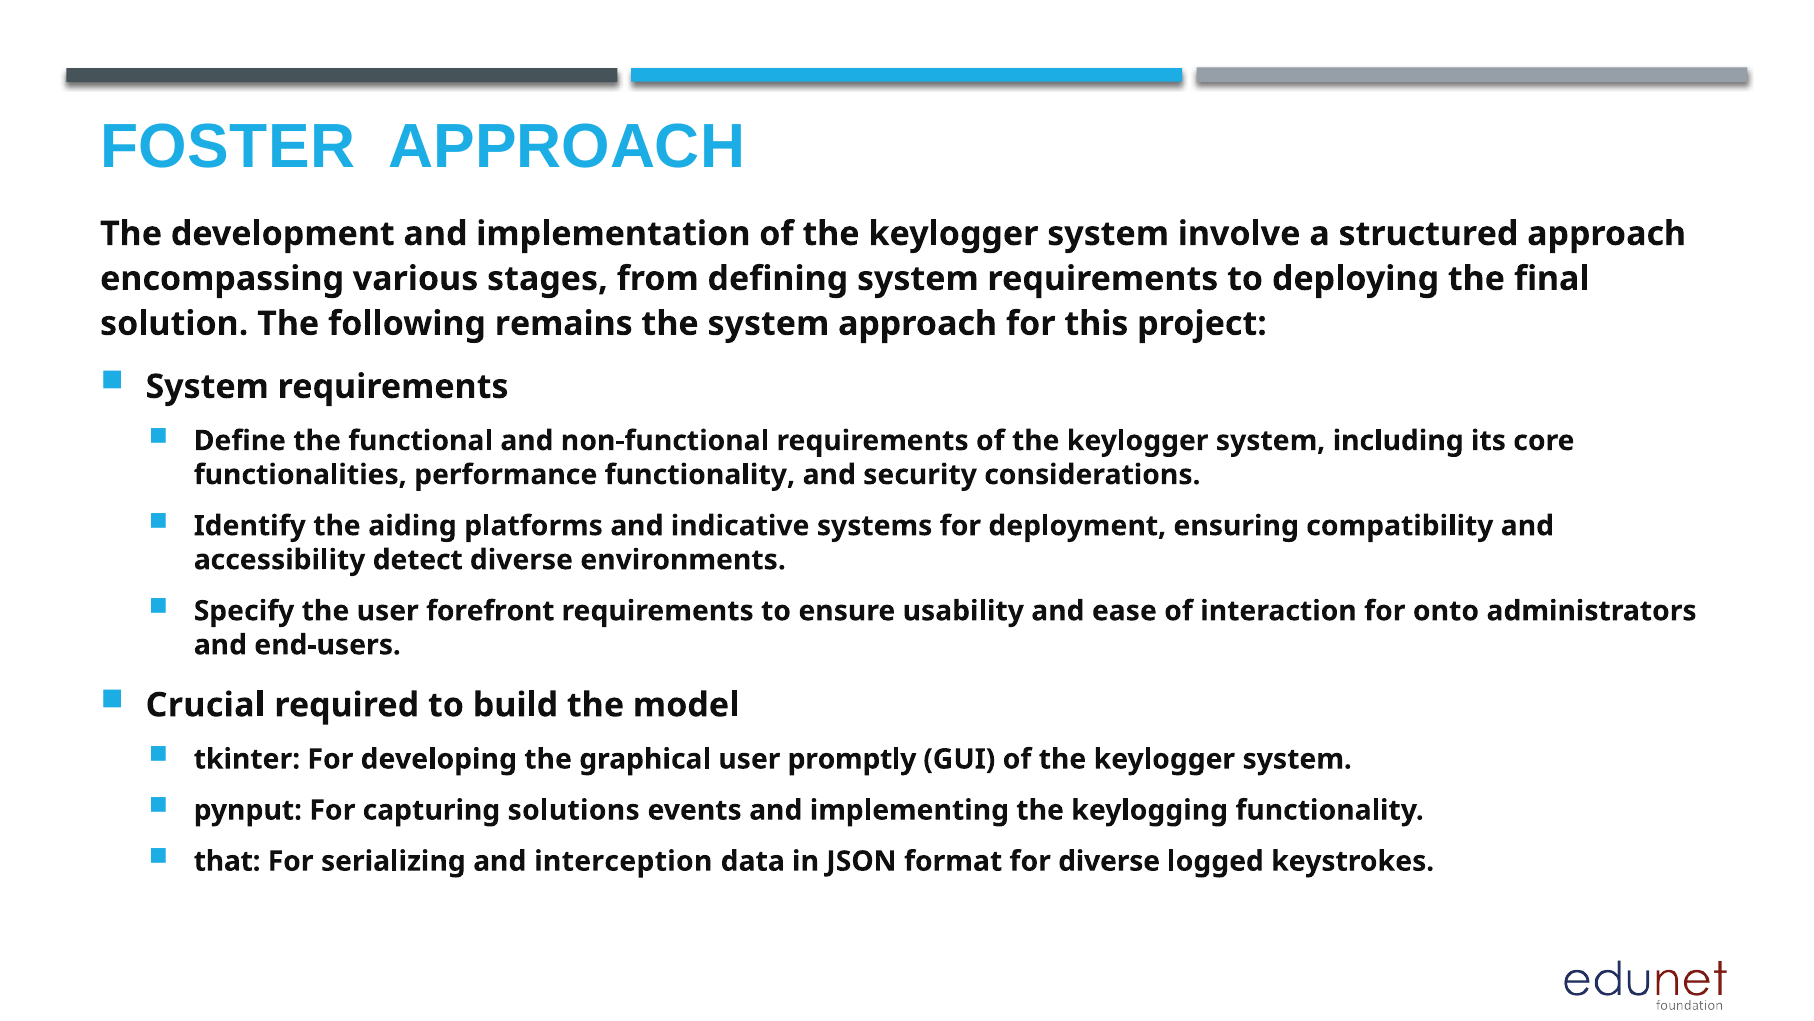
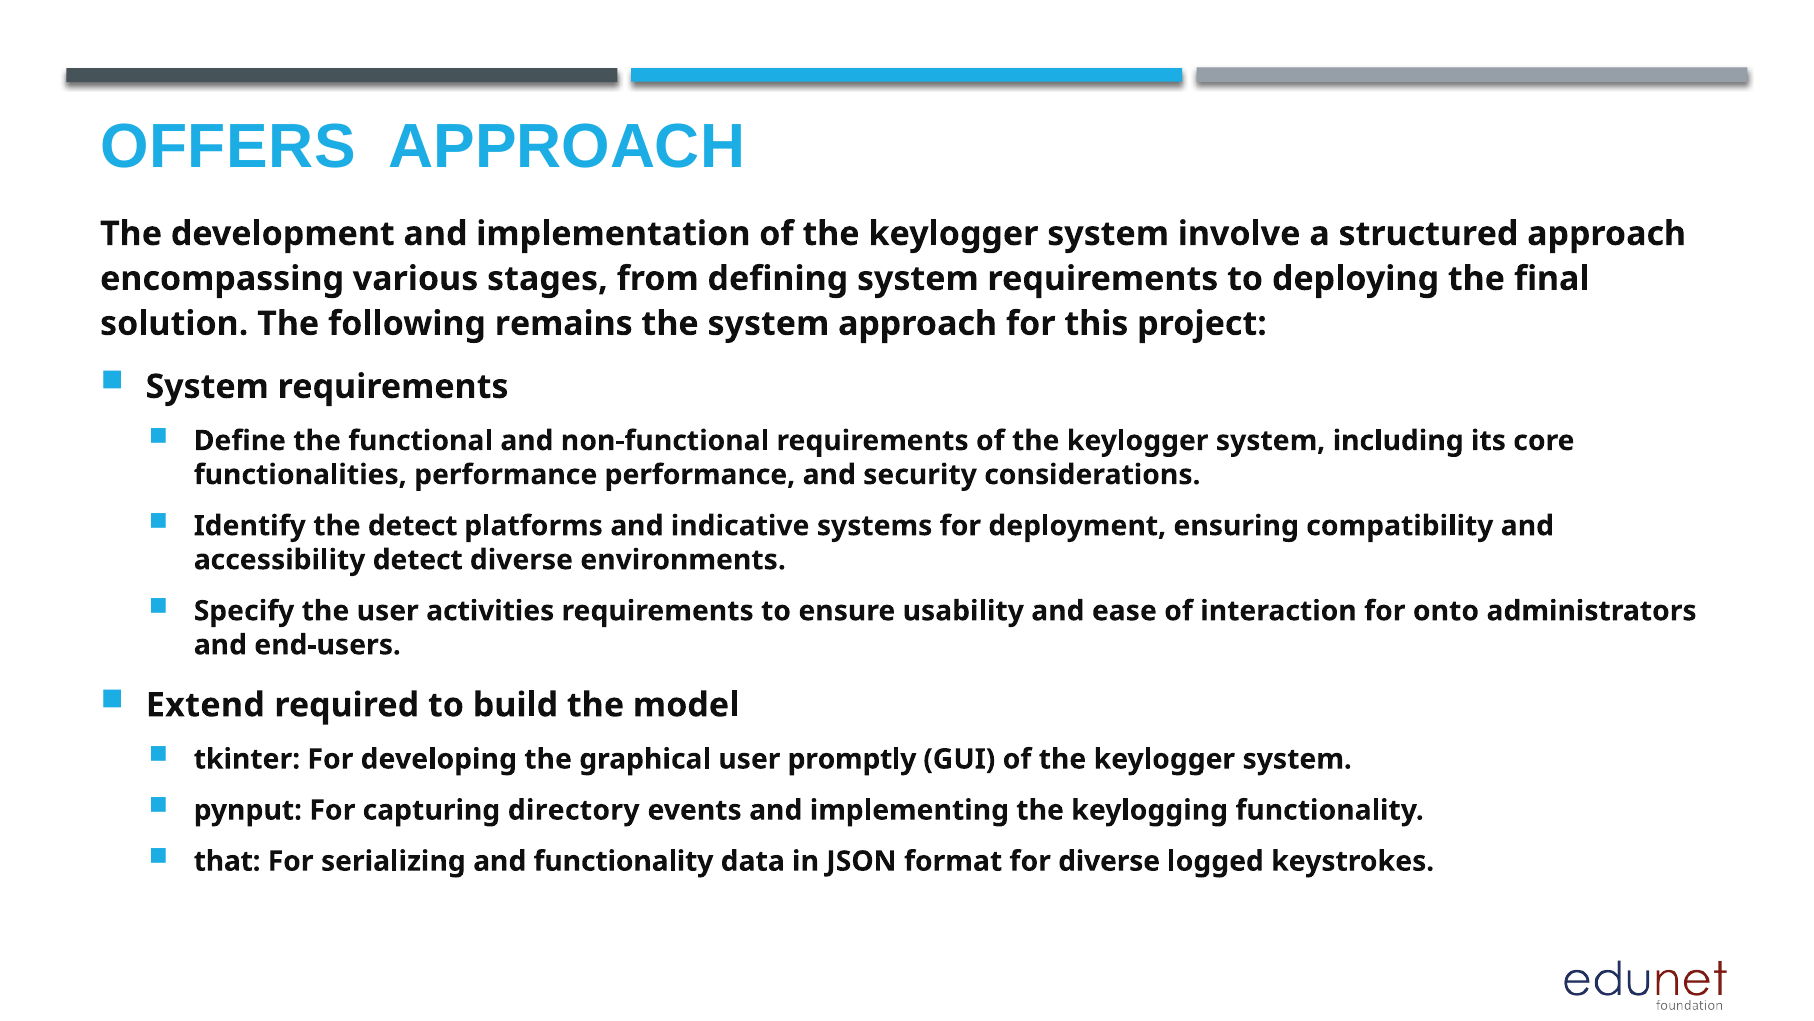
FOSTER: FOSTER -> OFFERS
performance functionality: functionality -> performance
the aiding: aiding -> detect
forefront: forefront -> activities
Crucial: Crucial -> Extend
solutions: solutions -> directory
and interception: interception -> functionality
